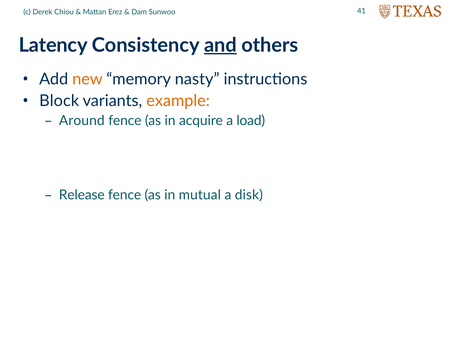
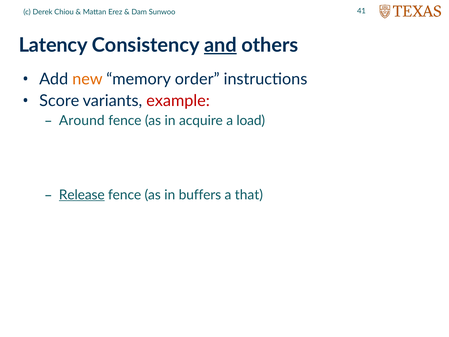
nasty: nasty -> order
Block: Block -> Score
example colour: orange -> red
Release underline: none -> present
mutual: mutual -> buffers
disk: disk -> that
